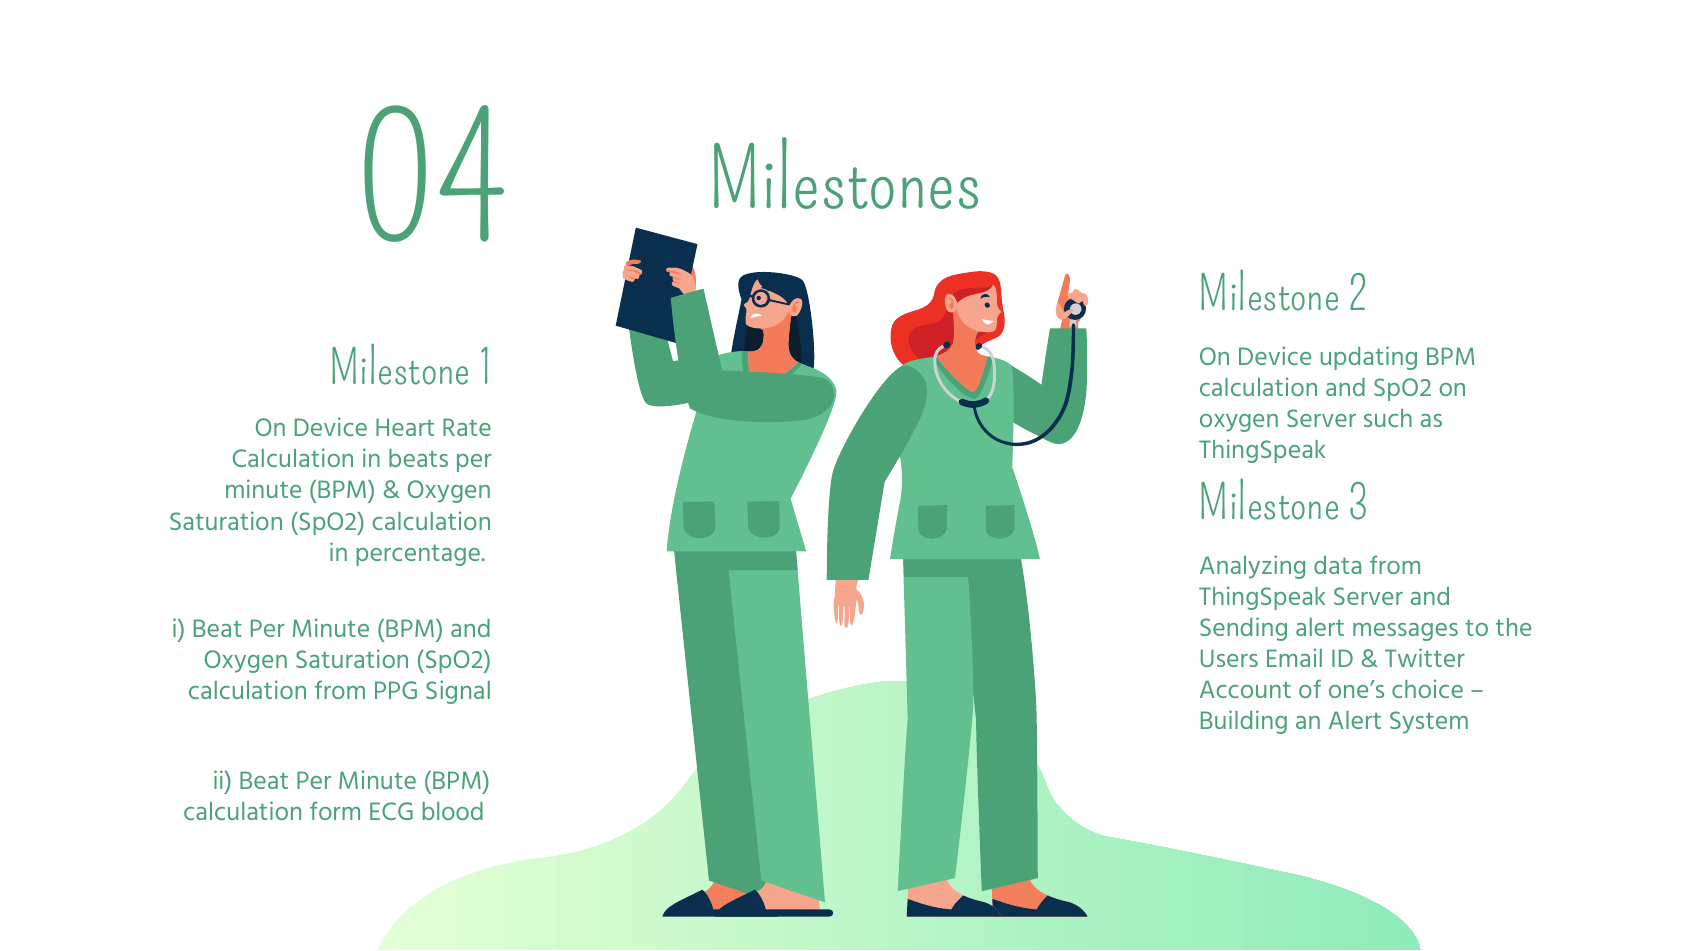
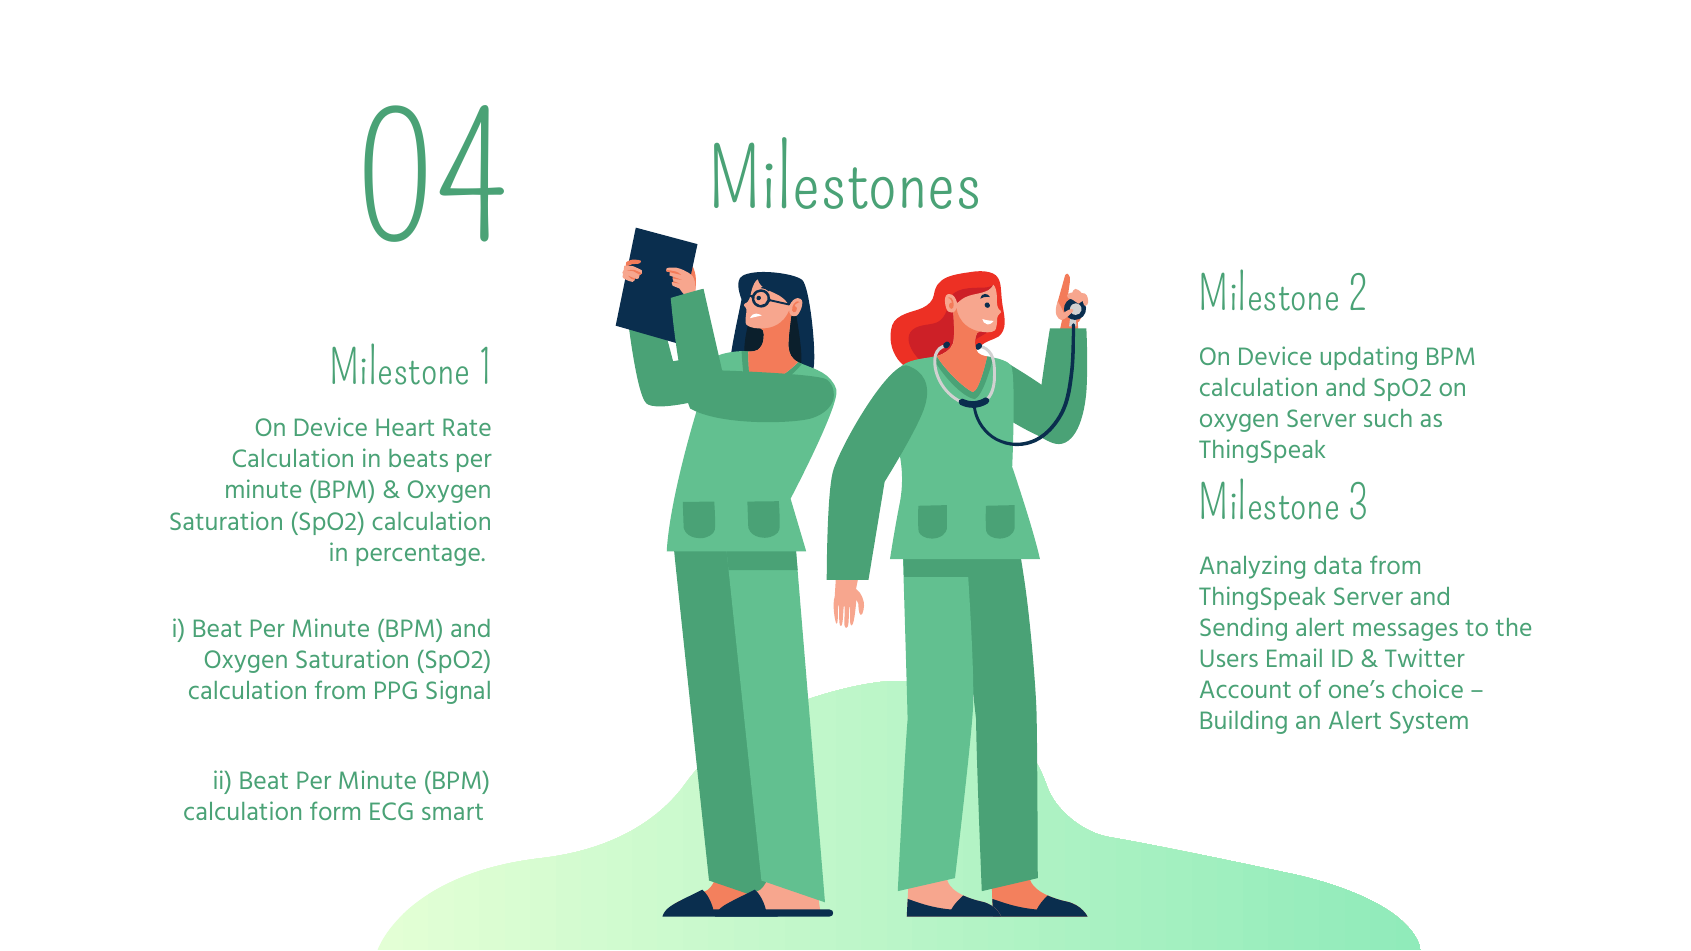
blood: blood -> smart
